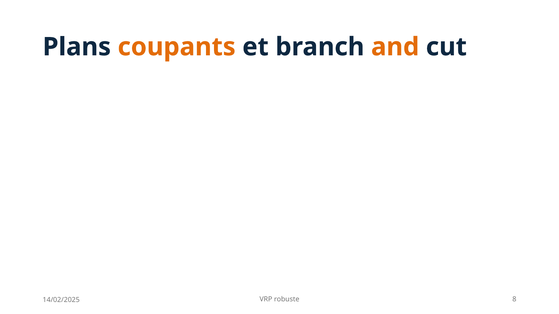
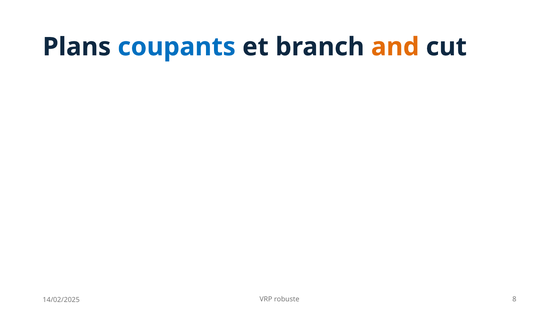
coupants colour: orange -> blue
